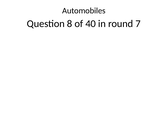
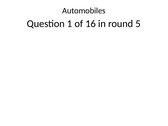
8: 8 -> 1
40: 40 -> 16
7: 7 -> 5
